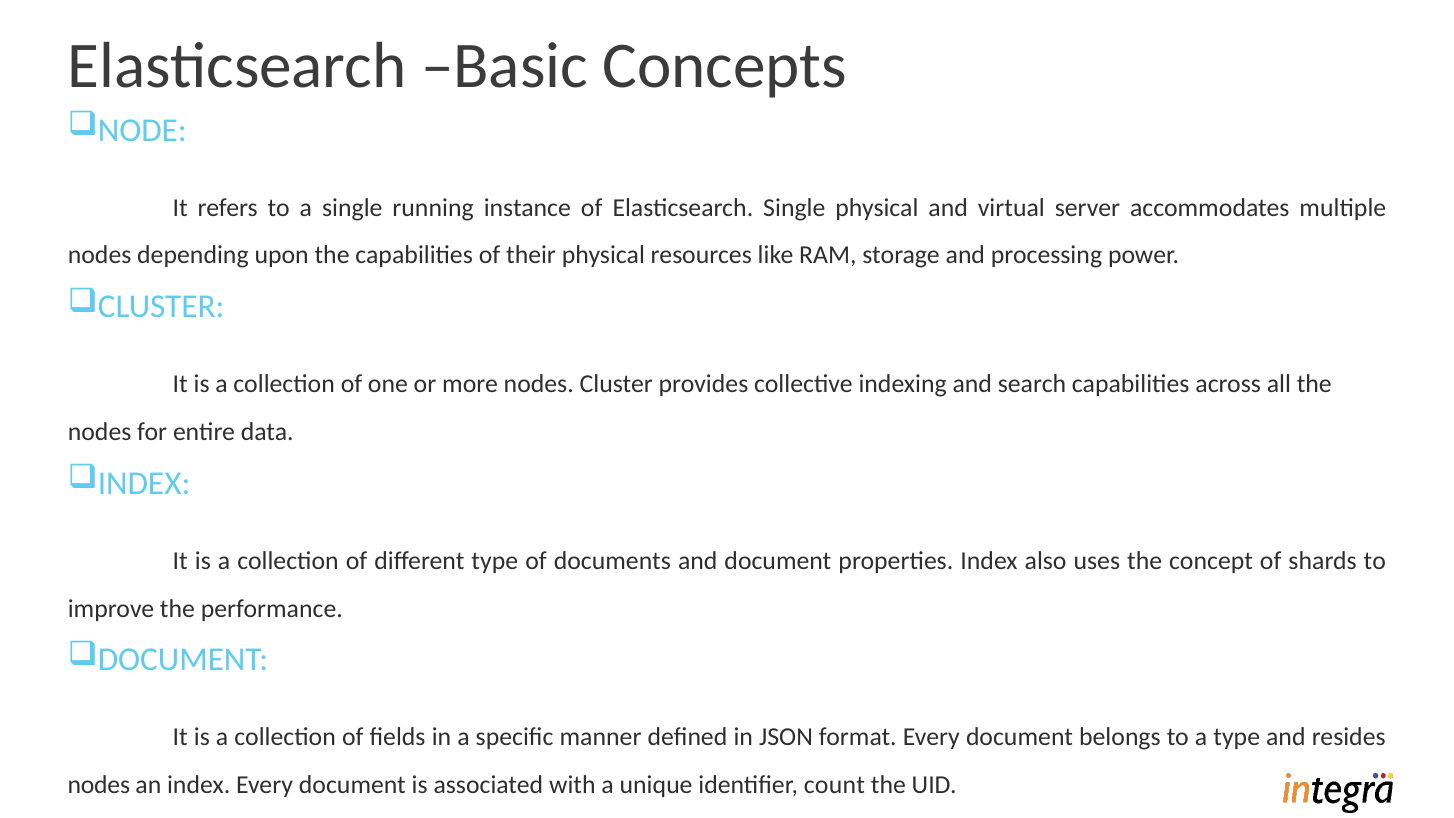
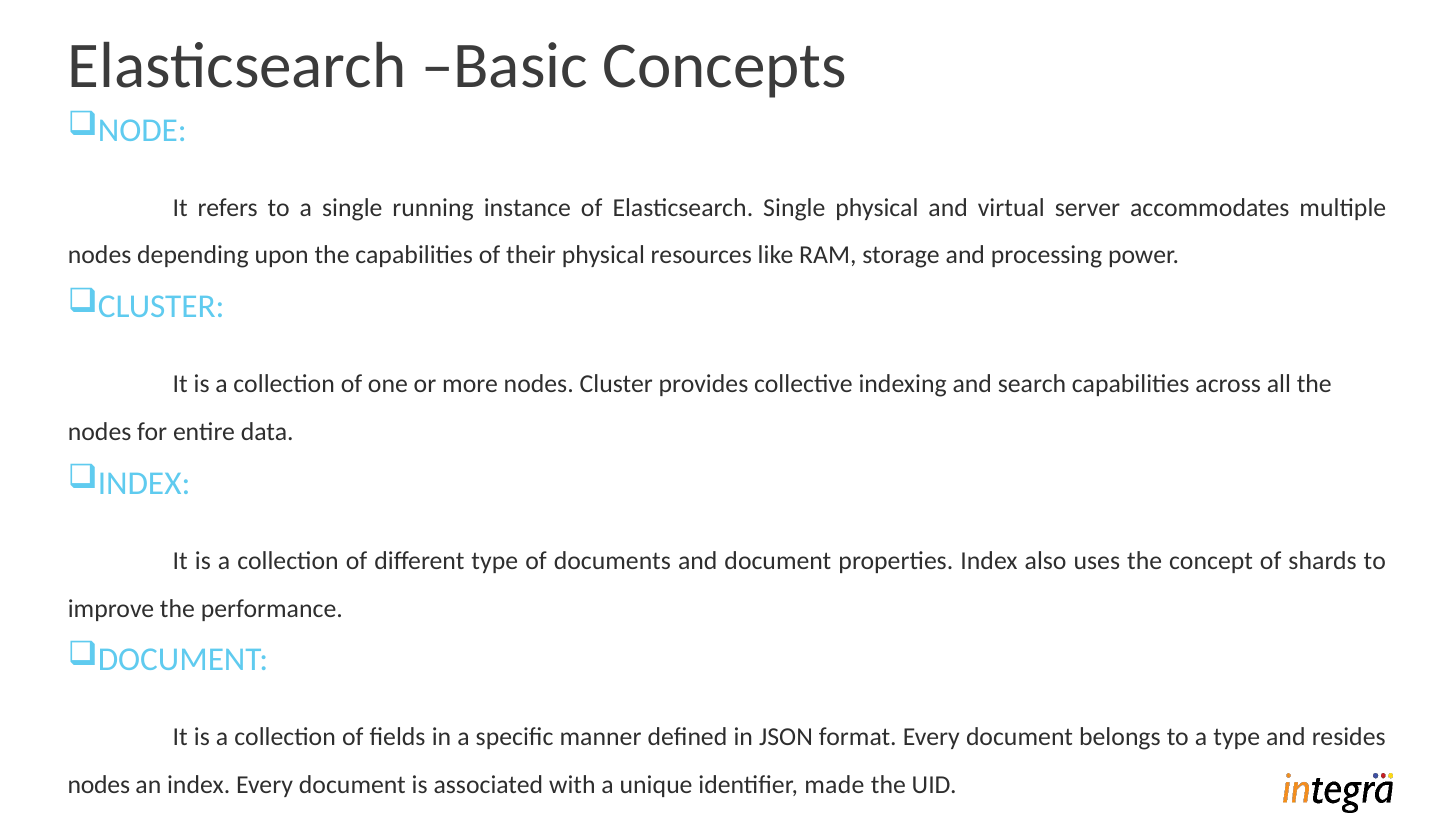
count: count -> made
